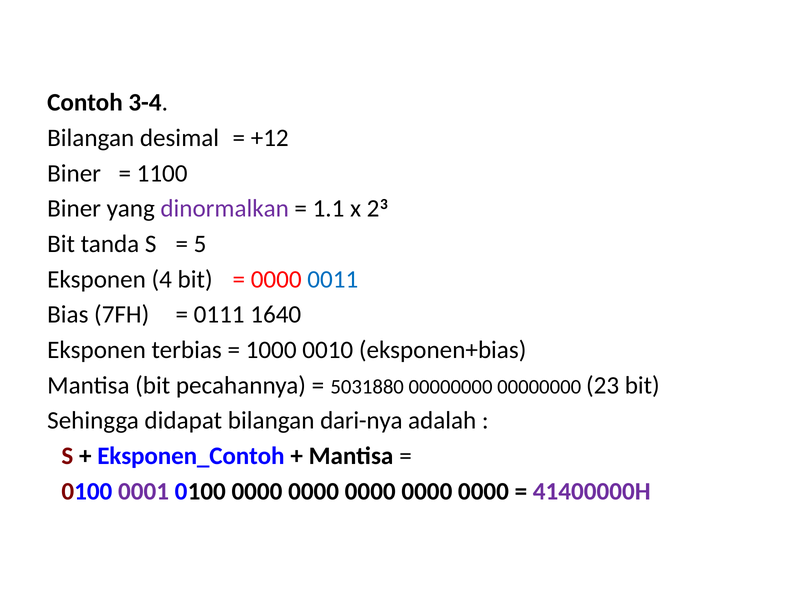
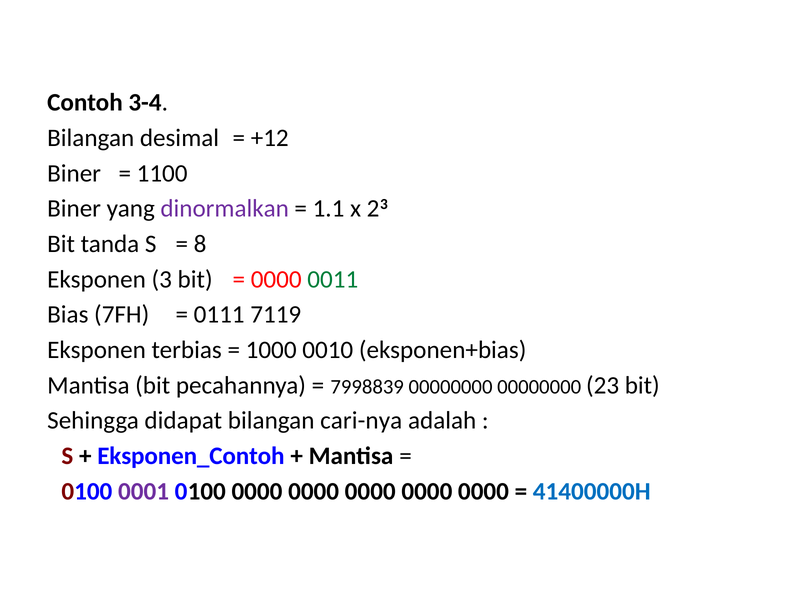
5: 5 -> 8
4: 4 -> 3
0011 colour: blue -> green
1640: 1640 -> 7119
5031880: 5031880 -> 7998839
dari-nya: dari-nya -> cari-nya
41400000H colour: purple -> blue
